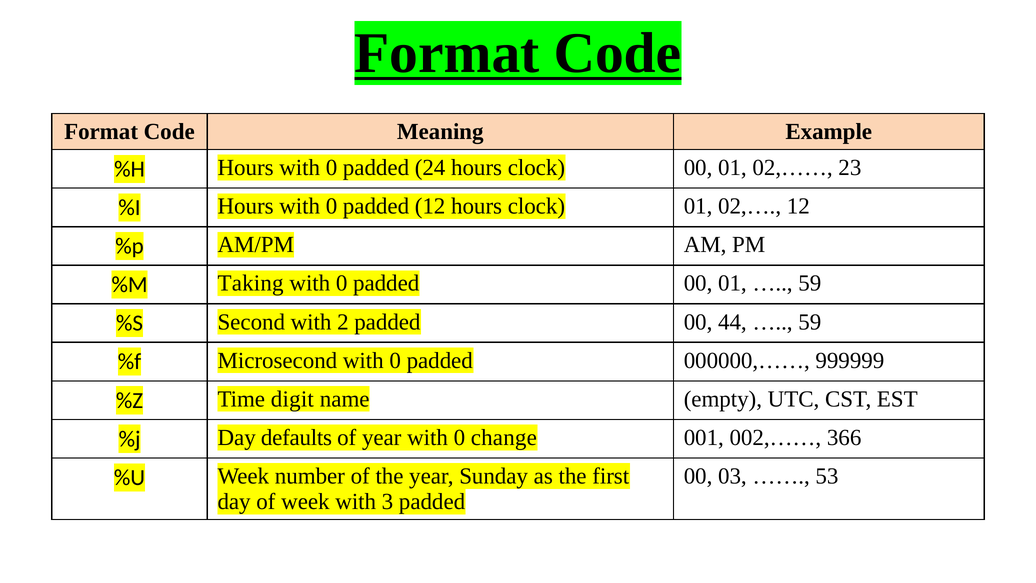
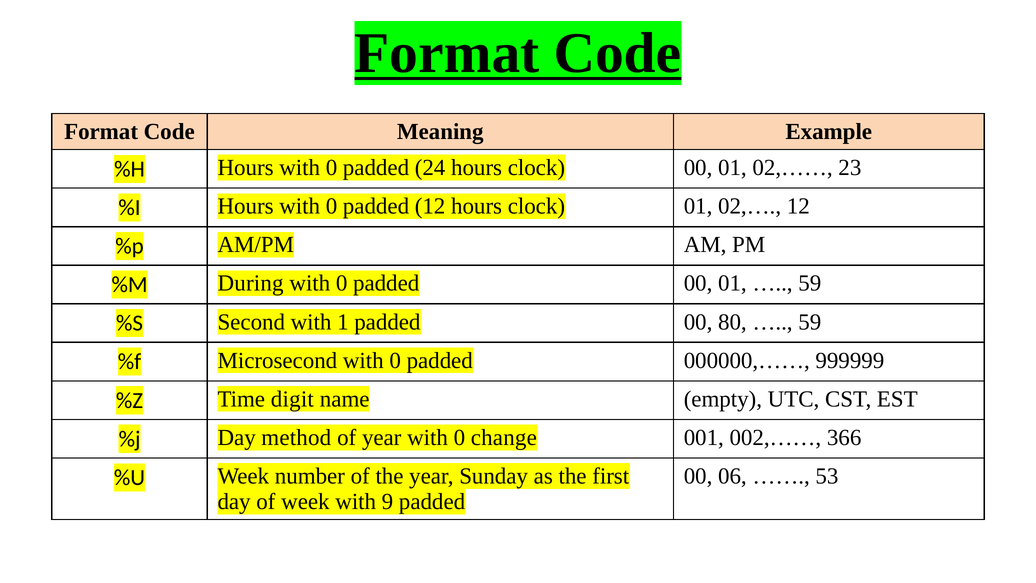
Taking: Taking -> During
2: 2 -> 1
44: 44 -> 80
defaults: defaults -> method
03: 03 -> 06
3: 3 -> 9
